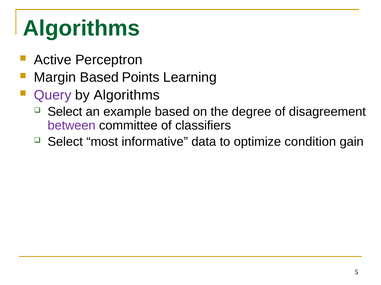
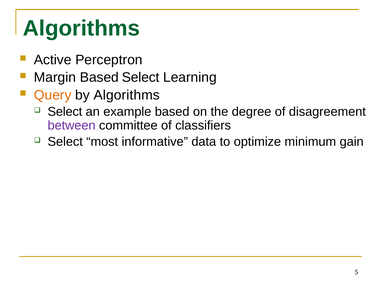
Based Points: Points -> Select
Query colour: purple -> orange
condition: condition -> minimum
